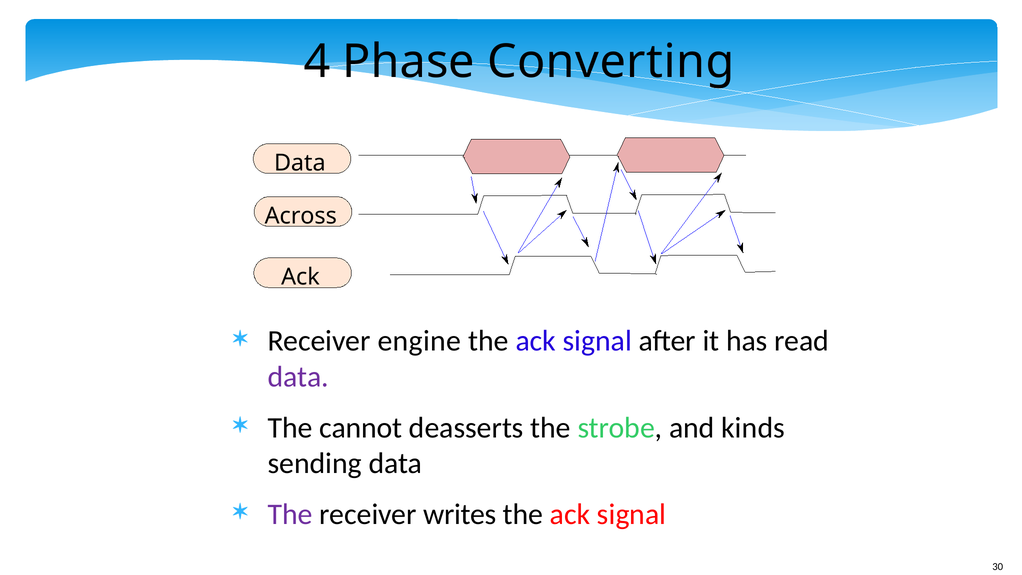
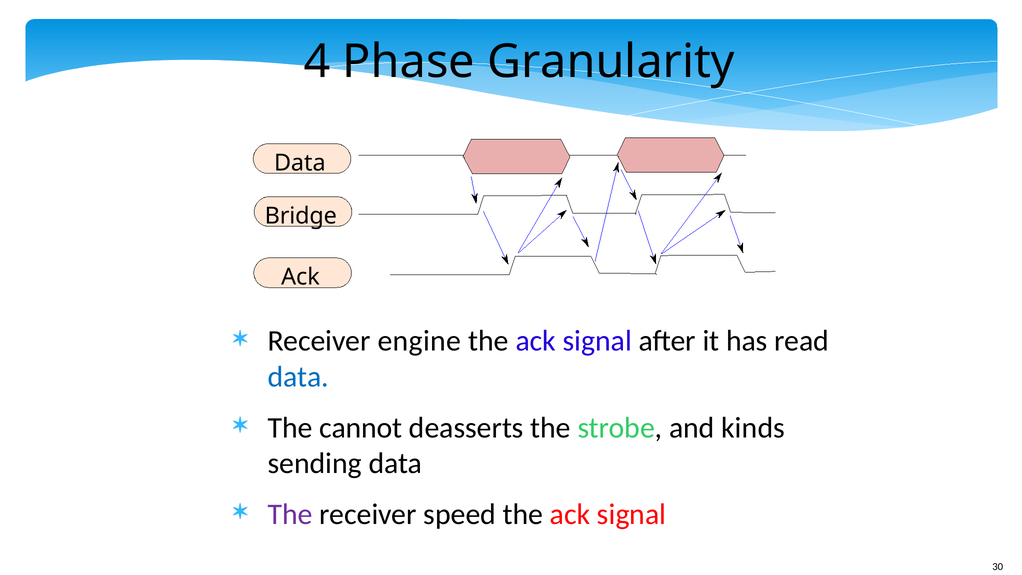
Converting: Converting -> Granularity
Across: Across -> Bridge
data at (298, 377) colour: purple -> blue
writes: writes -> speed
